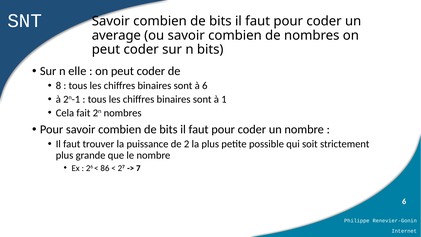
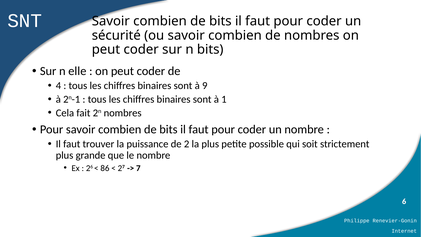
average: average -> sécurité
8: 8 -> 4
6: 6 -> 9
